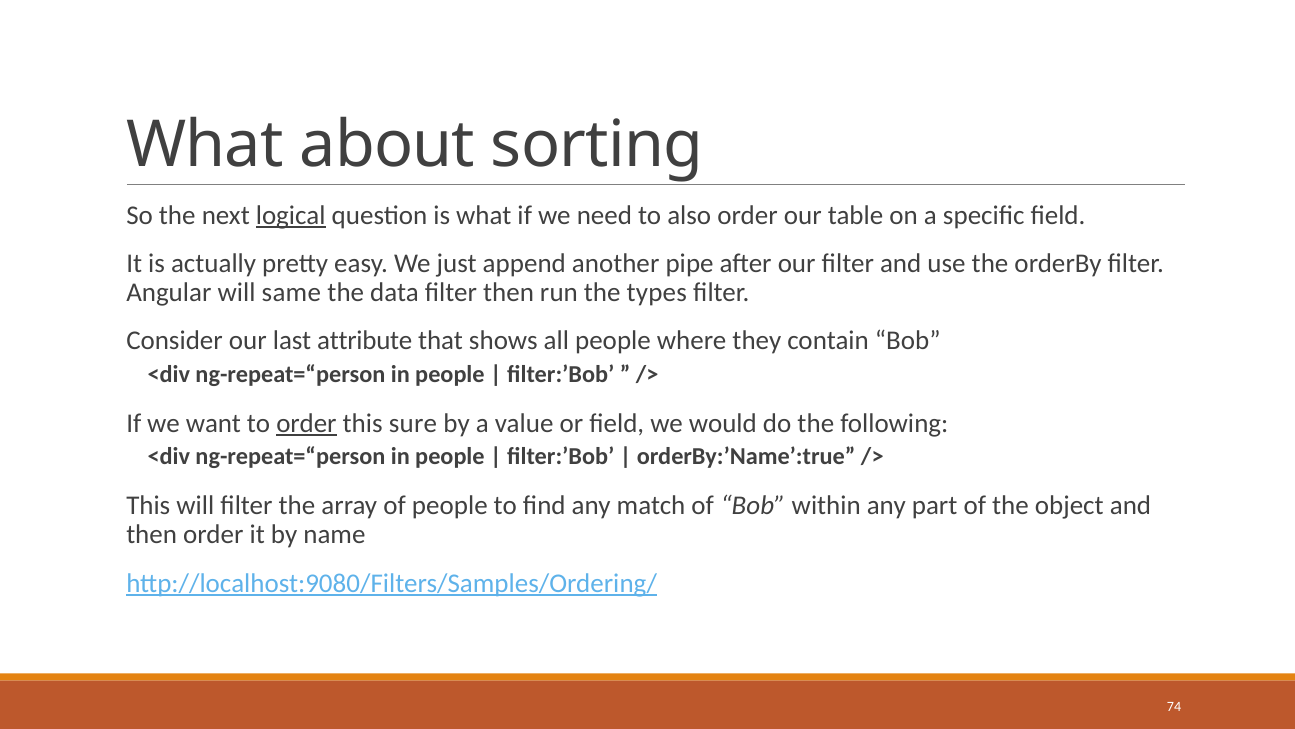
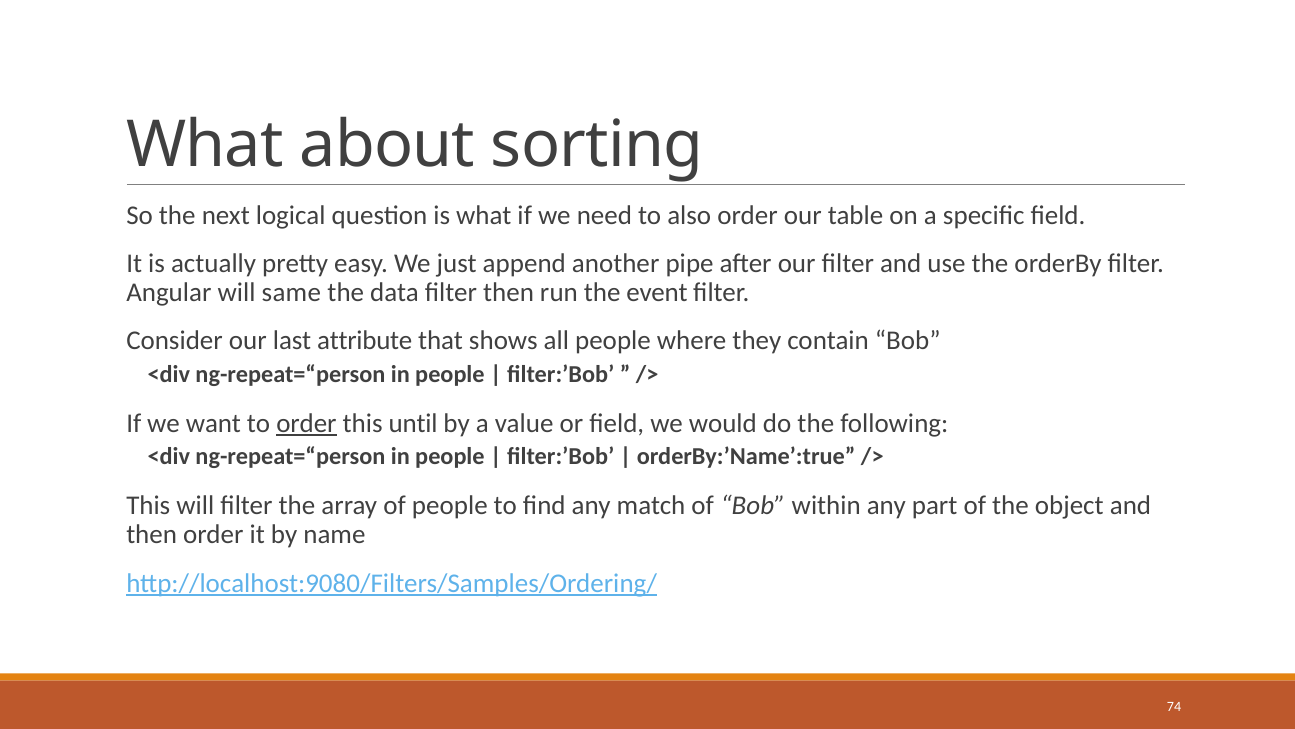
logical underline: present -> none
types: types -> event
sure: sure -> until
